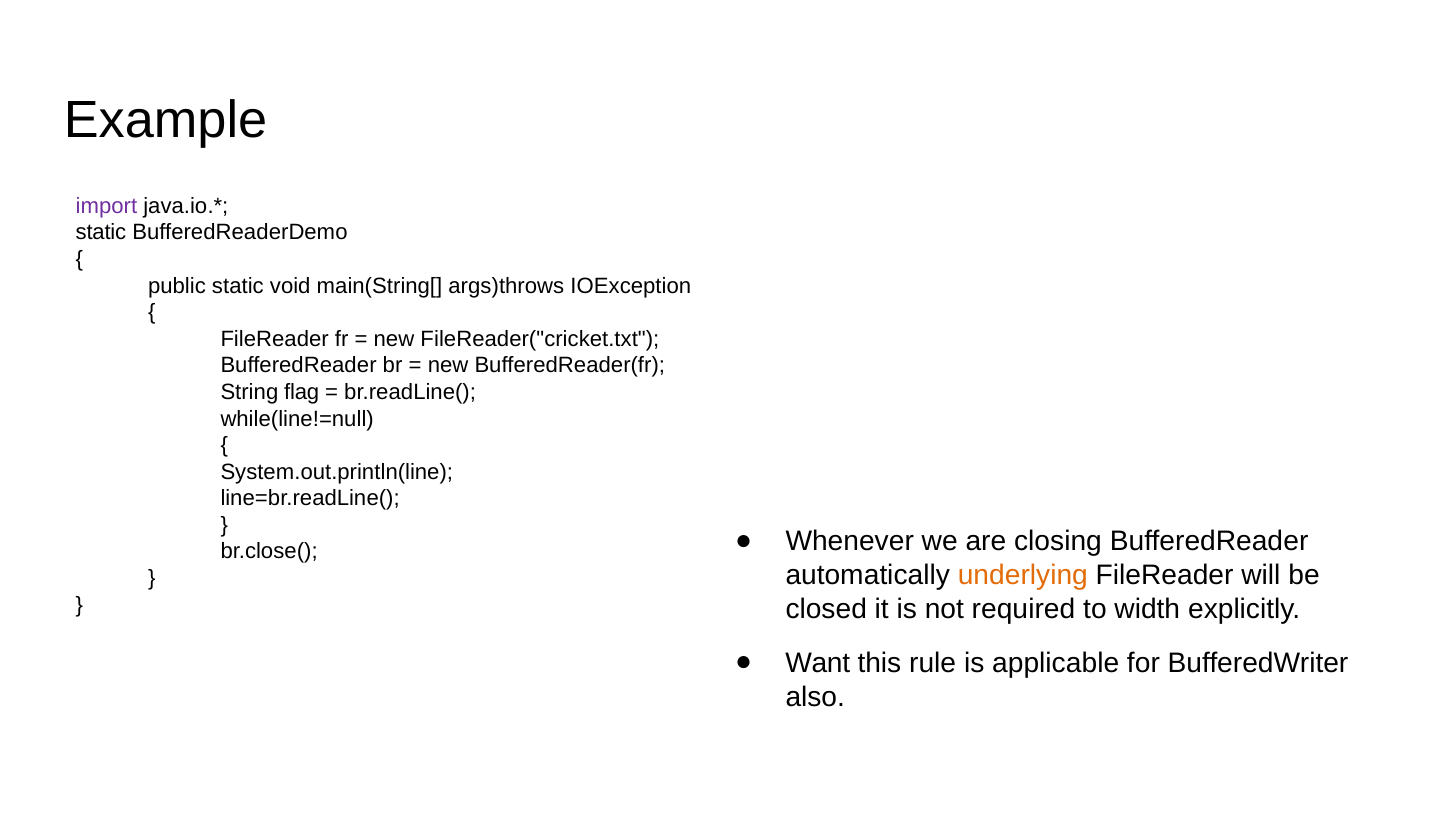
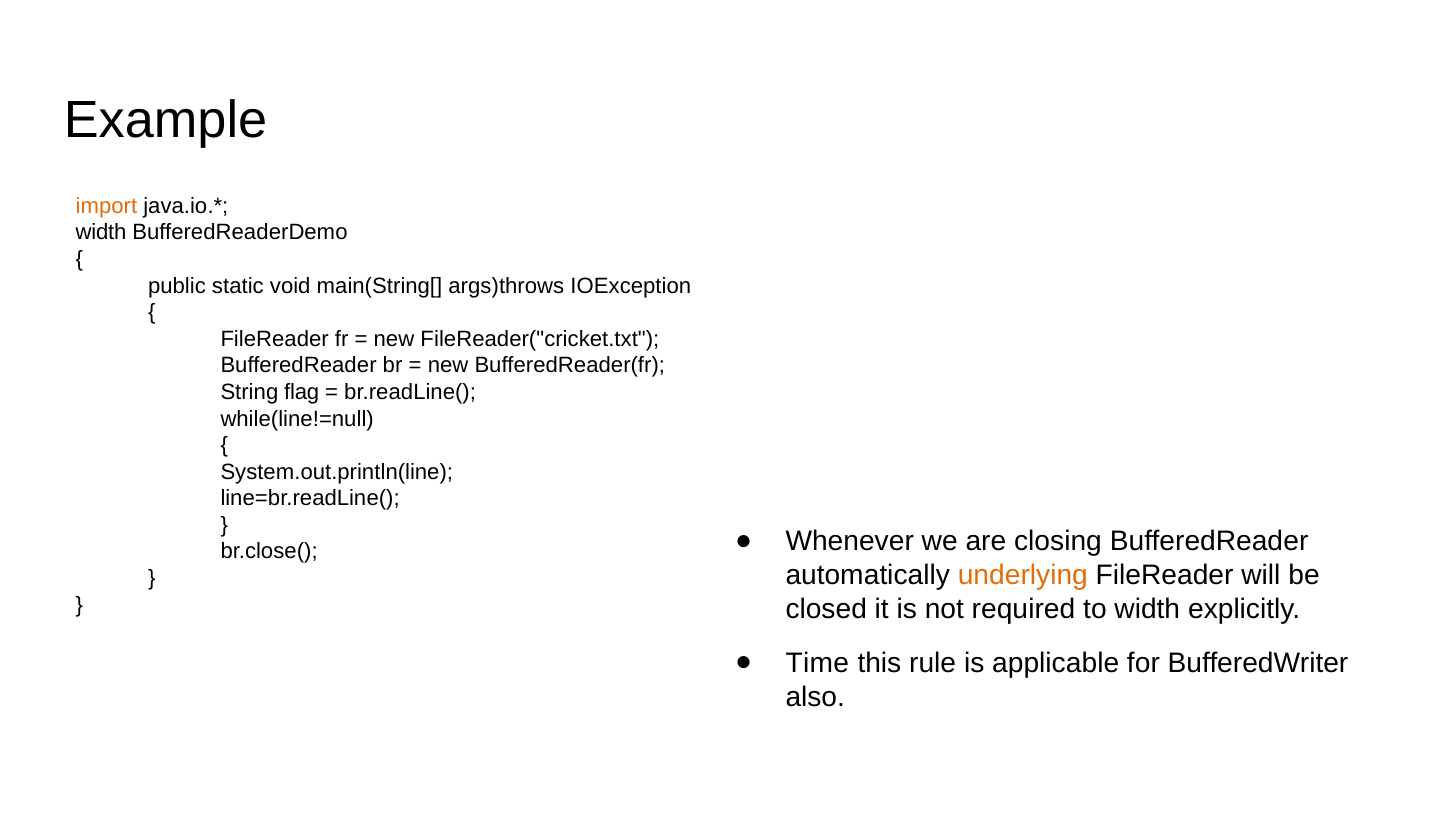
import colour: purple -> orange
static at (101, 233): static -> width
Want: Want -> Time
